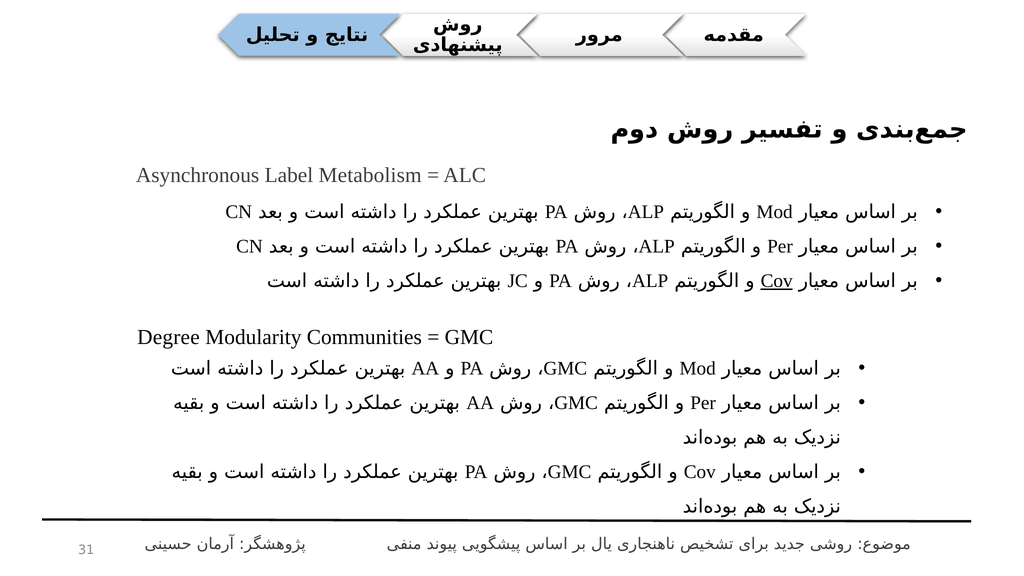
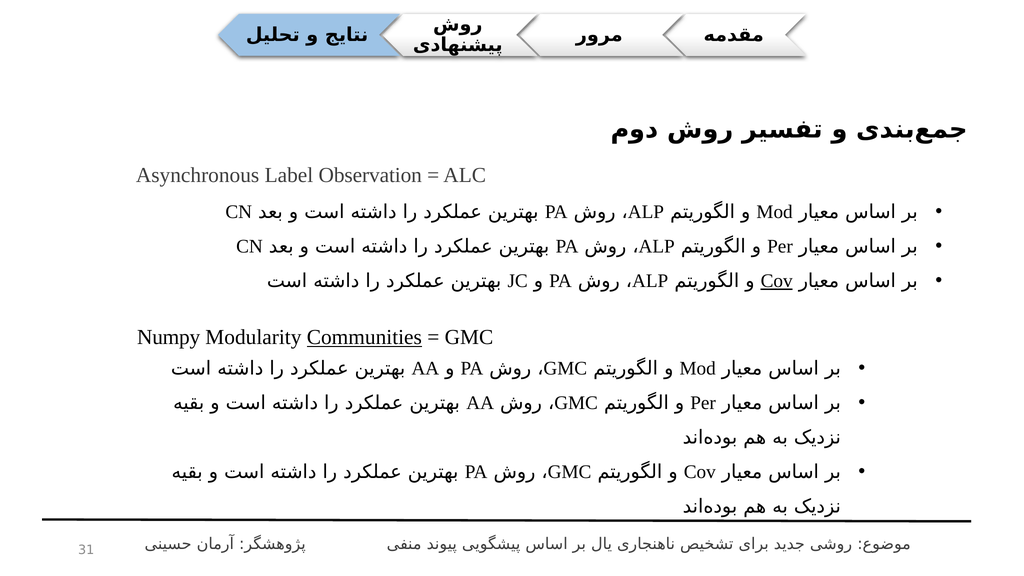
Metabolism: Metabolism -> Observation
Degree: Degree -> Numpy
Communities underline: none -> present
